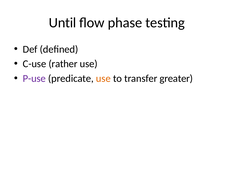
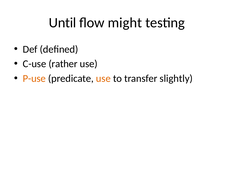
phase: phase -> might
P-use colour: purple -> orange
greater: greater -> slightly
